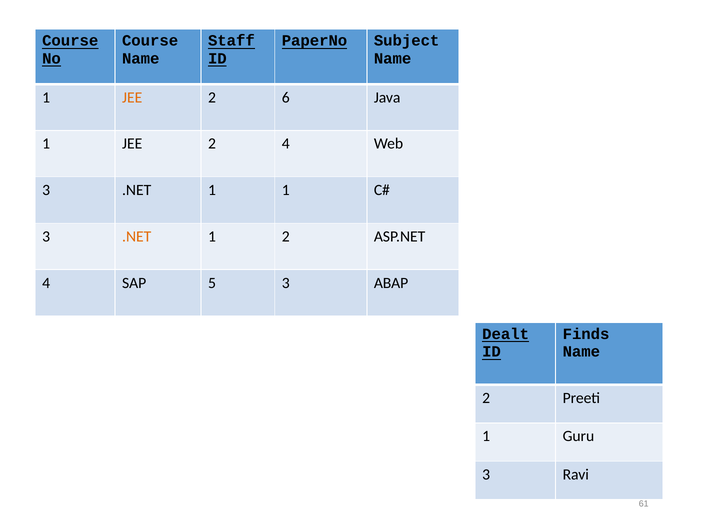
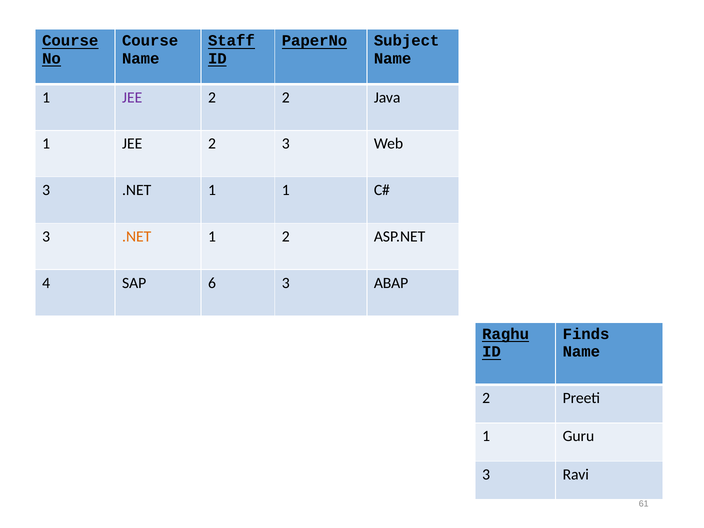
JEE at (132, 97) colour: orange -> purple
2 6: 6 -> 2
2 4: 4 -> 3
5: 5 -> 6
Dealt: Dealt -> Raghu
